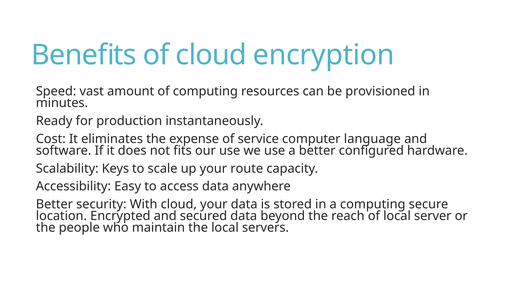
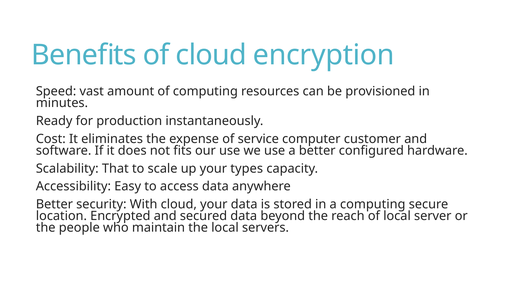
language: language -> customer
Keys: Keys -> That
route: route -> types
